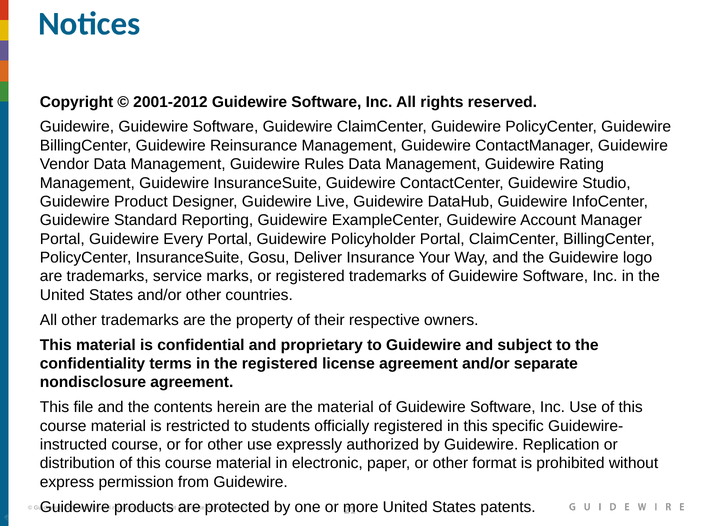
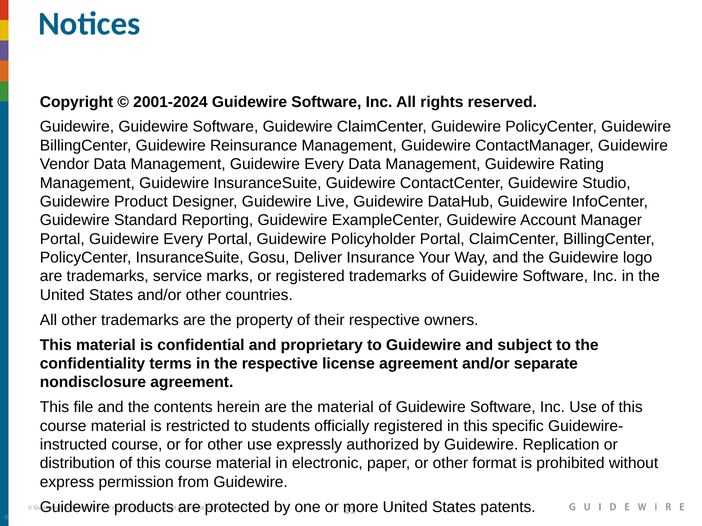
2001-2012: 2001-2012 -> 2001-2024
Management Guidewire Rules: Rules -> Every
the registered: registered -> respective
